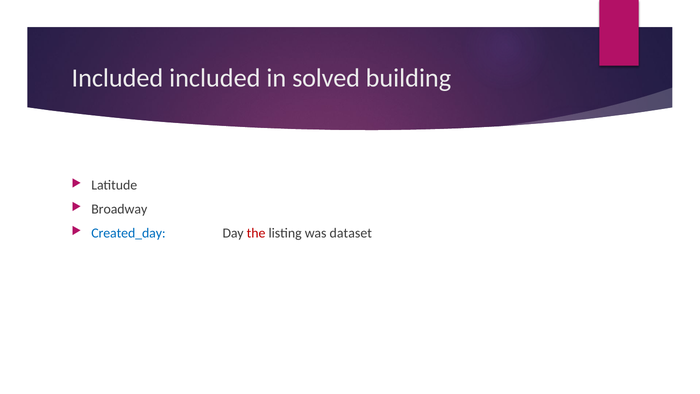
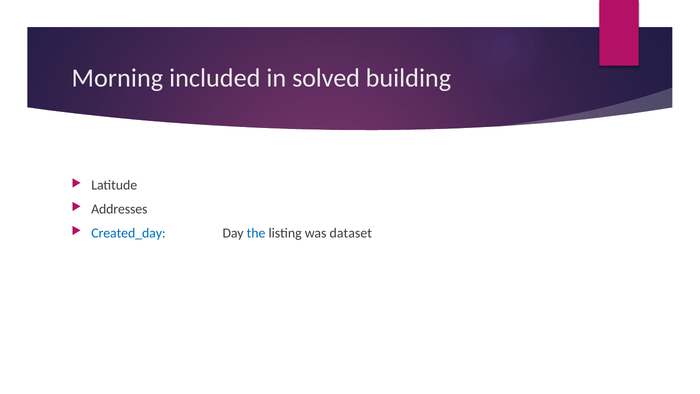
Included at (117, 78): Included -> Morning
Broadway: Broadway -> Addresses
the colour: red -> blue
